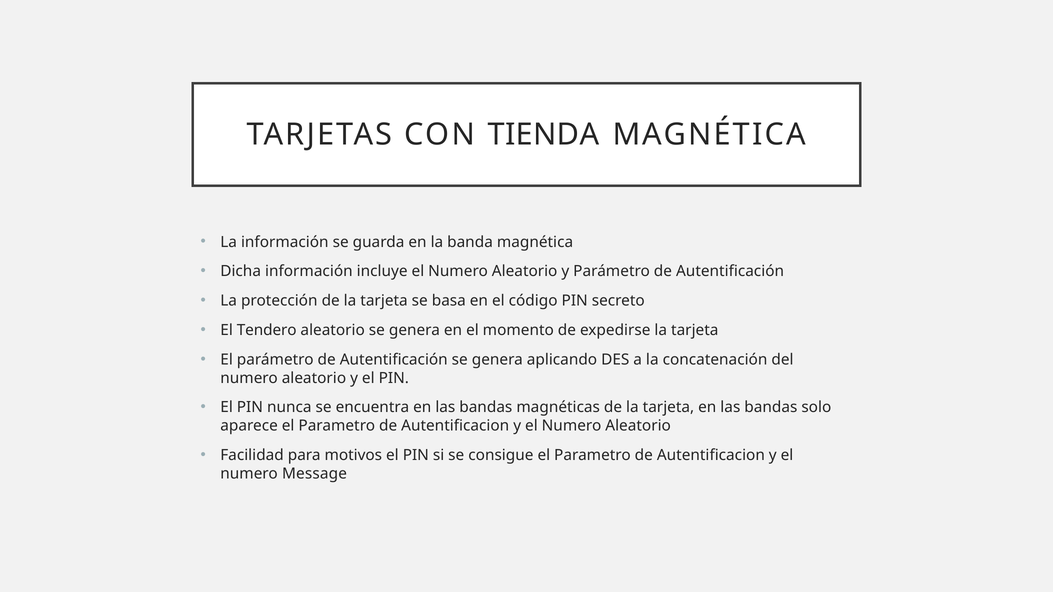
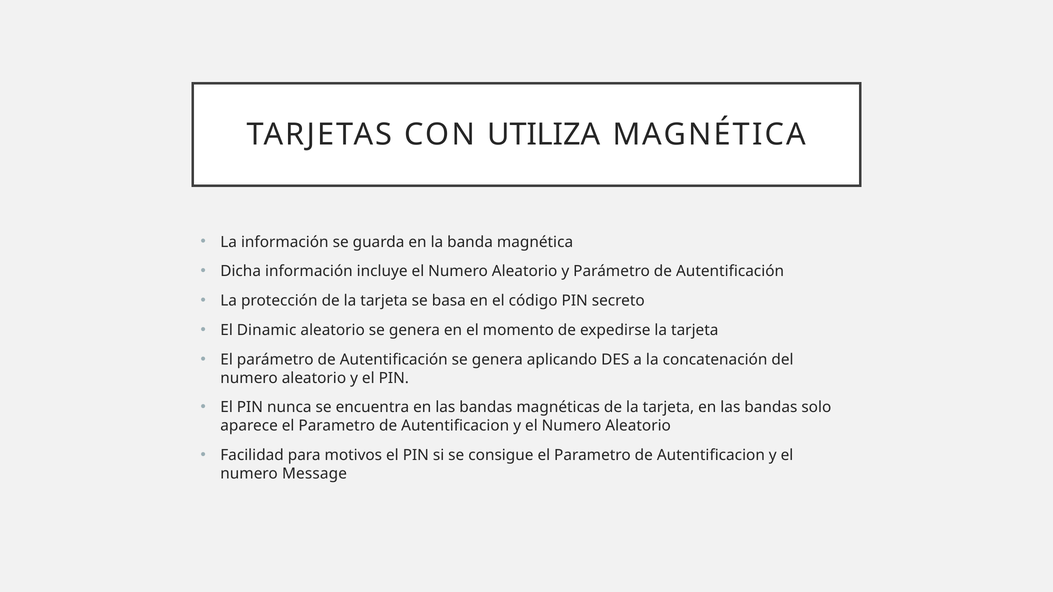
TIENDA: TIENDA -> UTILIZA
Tendero: Tendero -> Dinamic
